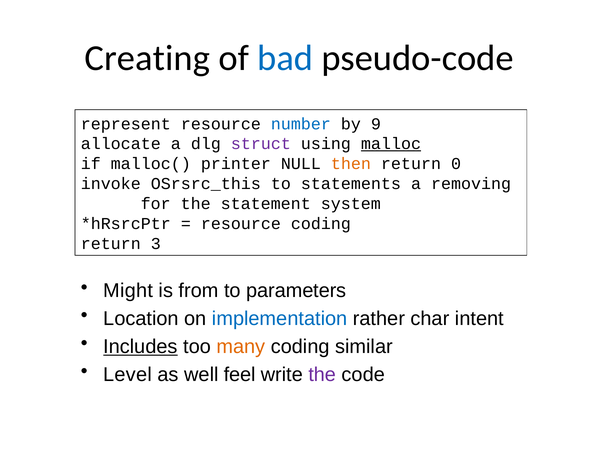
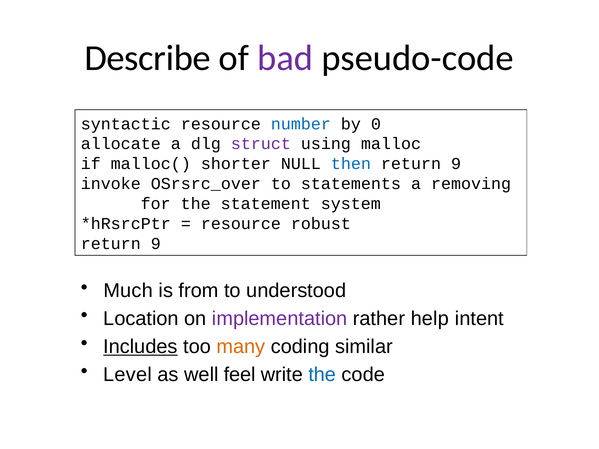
Creating: Creating -> Describe
bad colour: blue -> purple
represent: represent -> syntactic
9: 9 -> 0
malloc underline: present -> none
printer: printer -> shorter
then colour: orange -> blue
0 at (456, 164): 0 -> 9
OSrsrc_this: OSrsrc_this -> OSrsrc_over
resource coding: coding -> robust
3 at (156, 244): 3 -> 9
Might: Might -> Much
parameters: parameters -> understood
implementation colour: blue -> purple
char: char -> help
the at (322, 375) colour: purple -> blue
